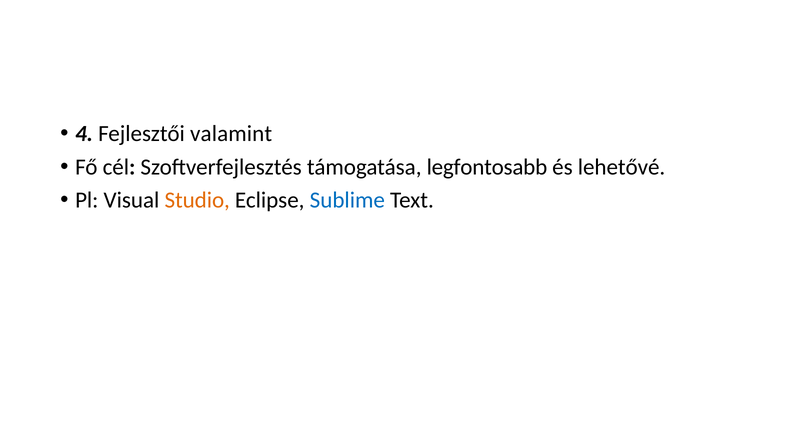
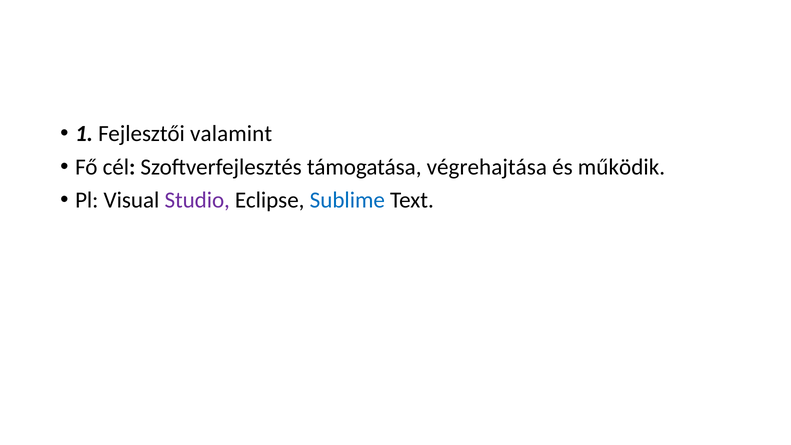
4: 4 -> 1
legfontosabb: legfontosabb -> végrehajtása
lehetővé: lehetővé -> működik
Studio colour: orange -> purple
